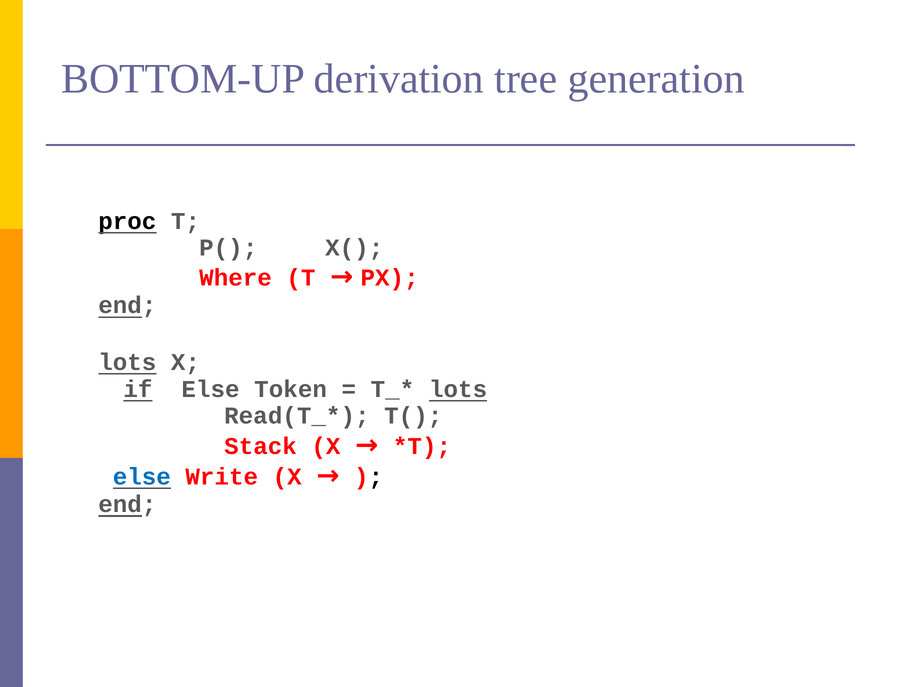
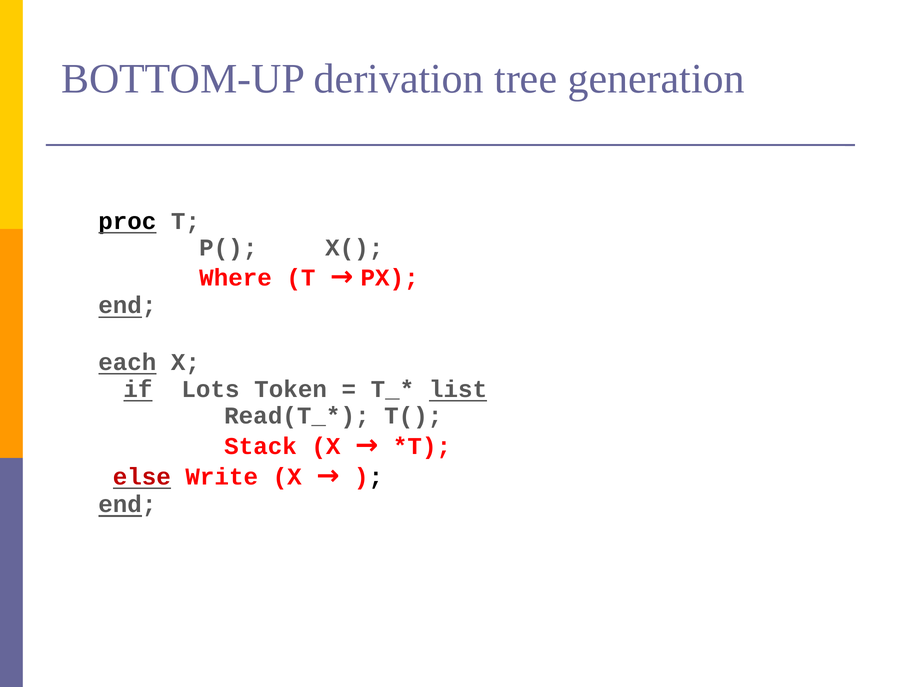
lots at (127, 362): lots -> each
if Else: Else -> Lots
lots at (458, 389): lots -> list
else at (142, 477) colour: blue -> red
